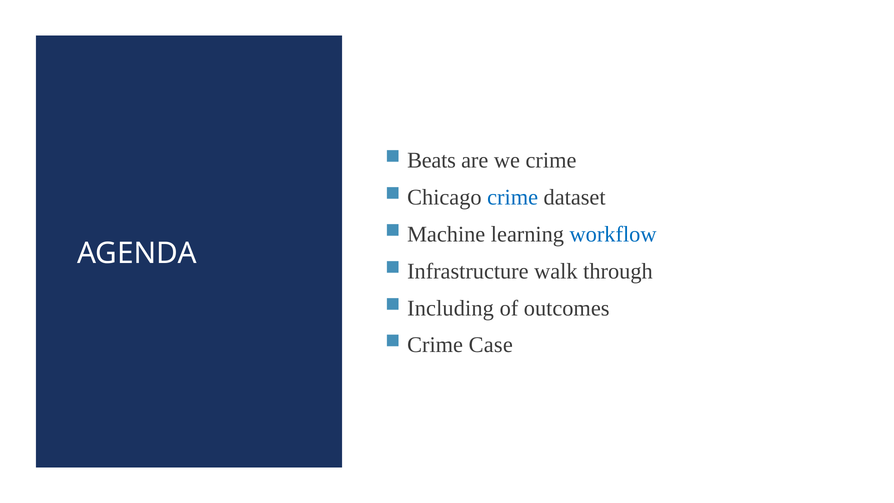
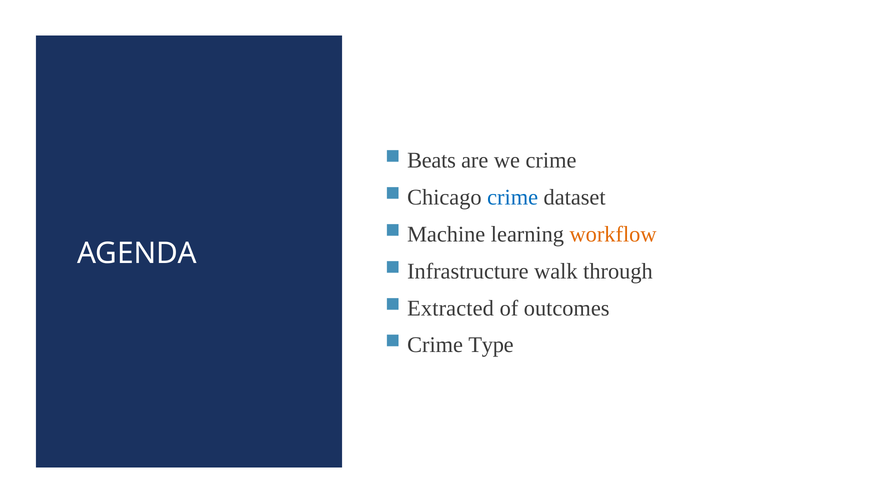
workflow colour: blue -> orange
Including: Including -> Extracted
Case: Case -> Type
